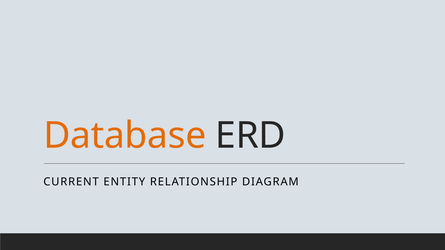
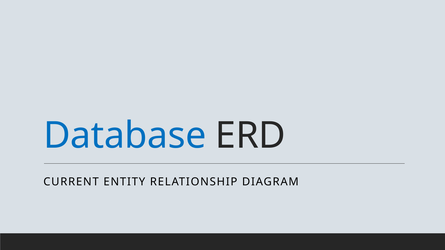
Database colour: orange -> blue
